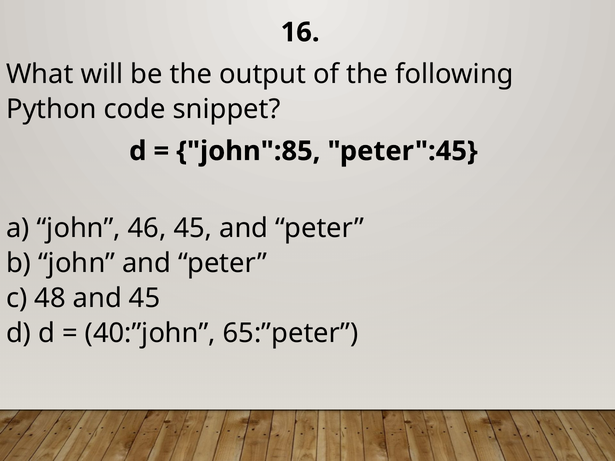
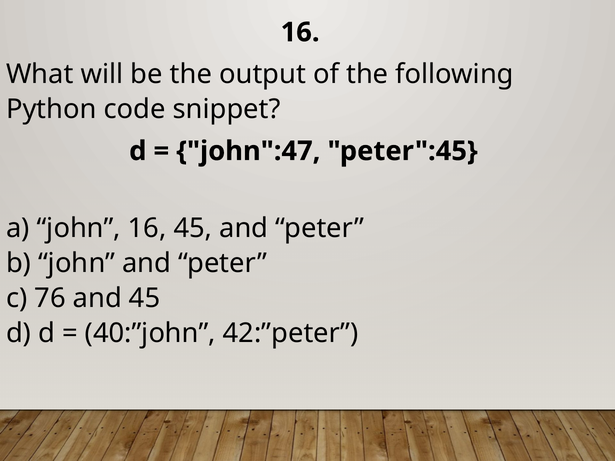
john":85: john":85 -> john":47
john 46: 46 -> 16
48: 48 -> 76
65:”peter: 65:”peter -> 42:”peter
